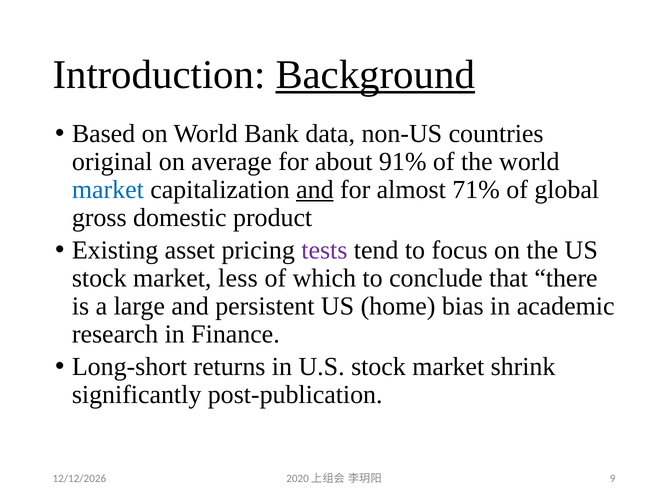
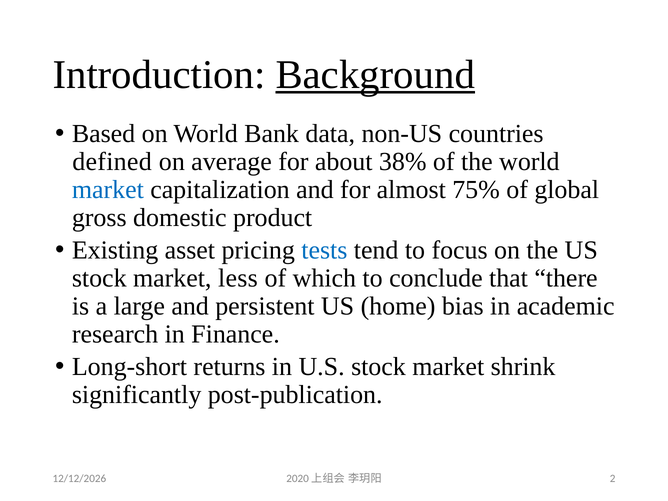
original: original -> defined
91%: 91% -> 38%
and at (315, 190) underline: present -> none
71%: 71% -> 75%
tests colour: purple -> blue
9: 9 -> 2
